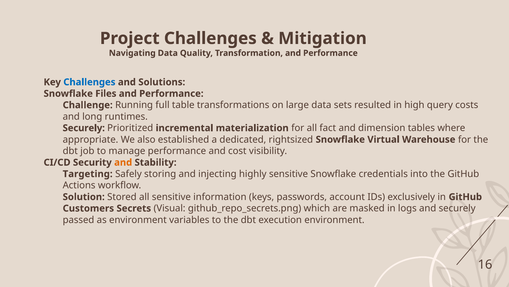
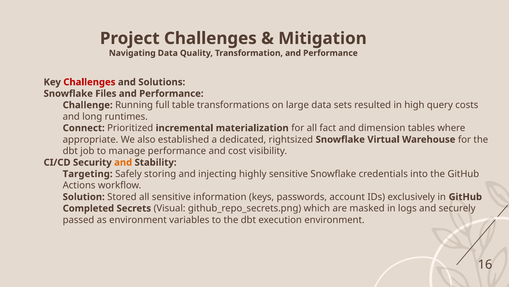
Challenges at (89, 82) colour: blue -> red
Securely at (84, 128): Securely -> Connect
Customers: Customers -> Completed
